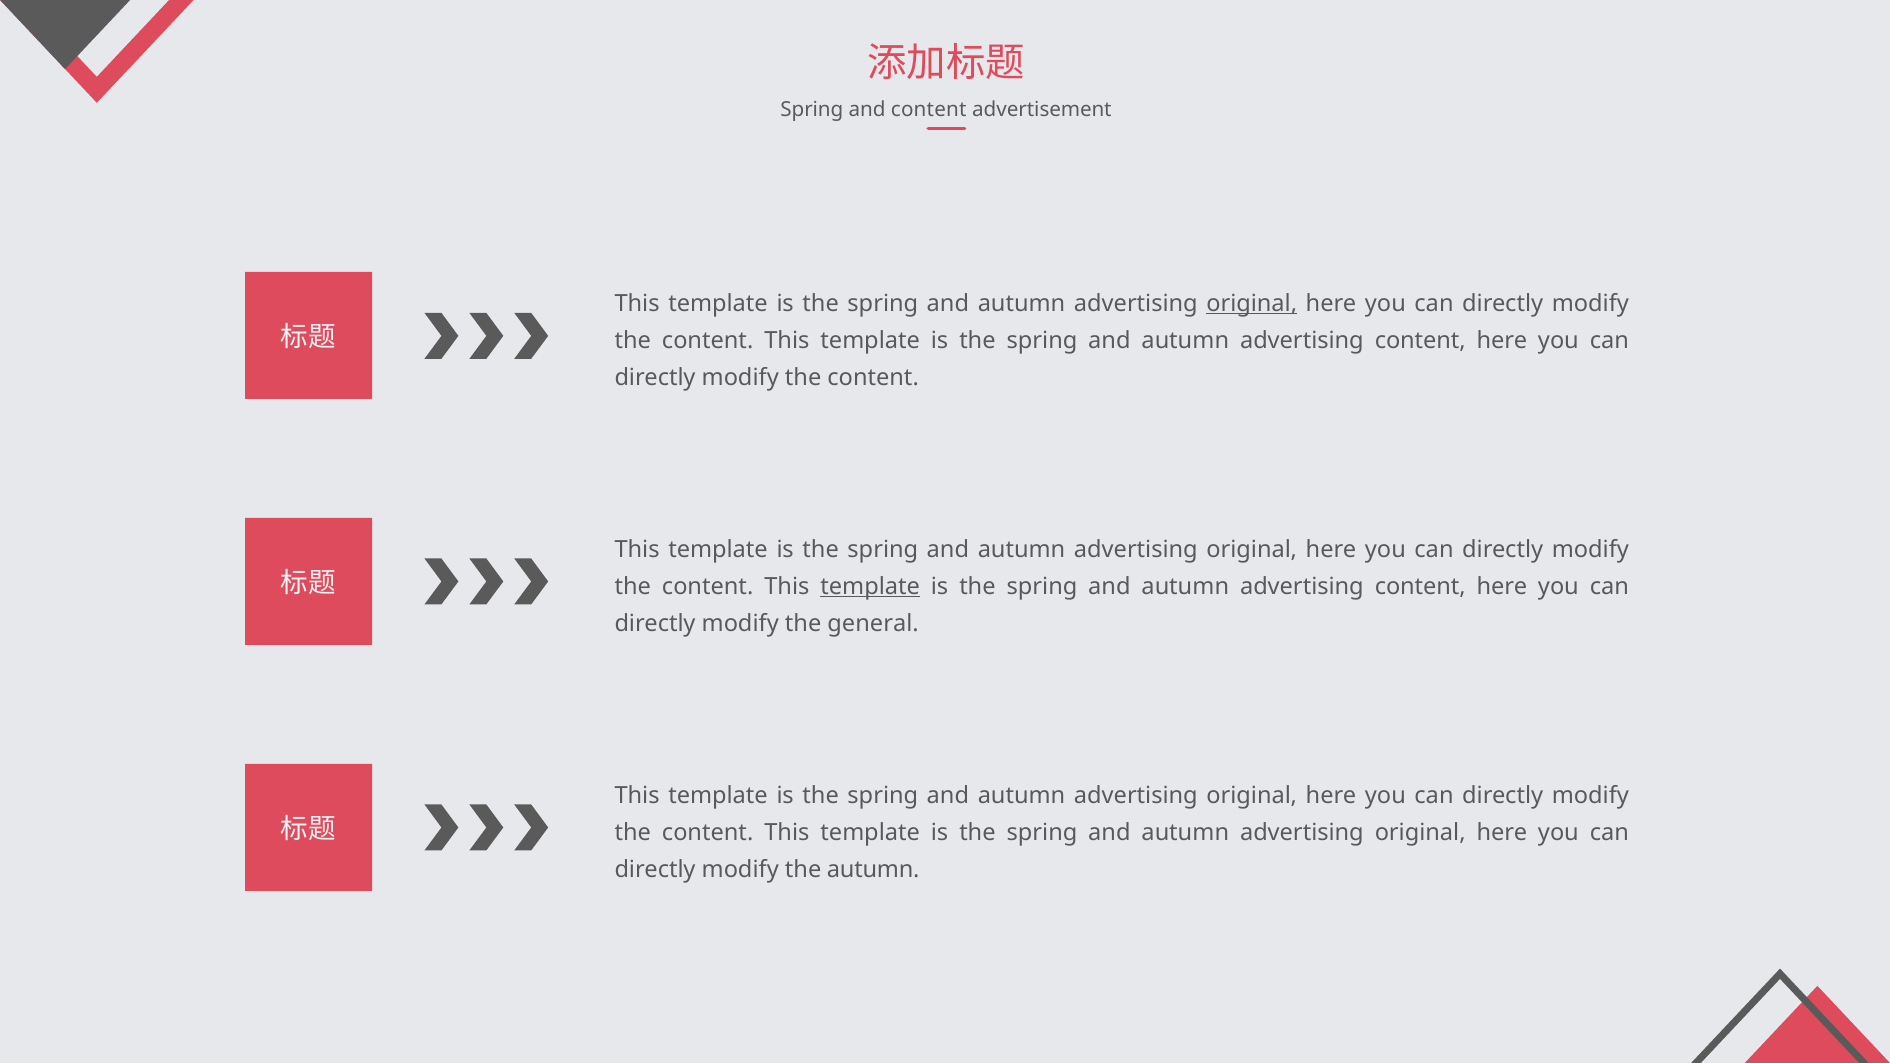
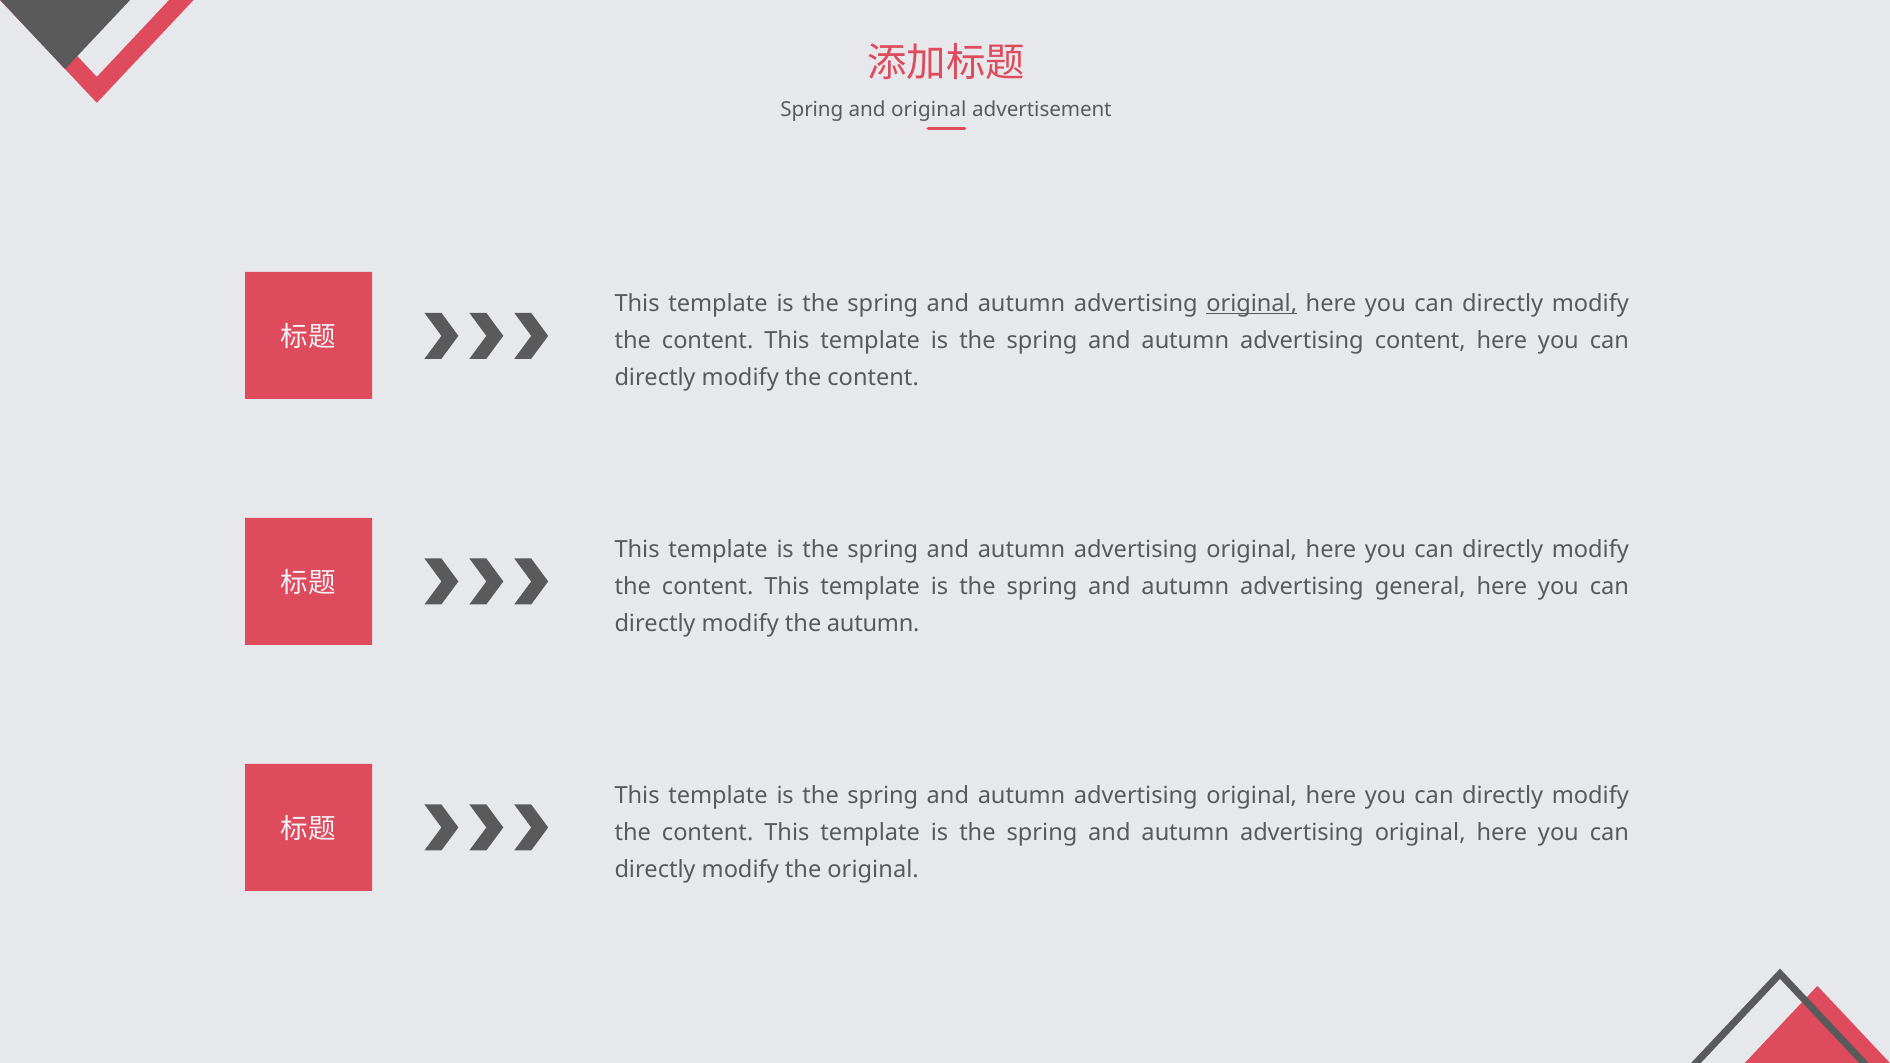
and content: content -> original
template at (870, 587) underline: present -> none
content at (1420, 587): content -> general
the general: general -> autumn
the autumn: autumn -> original
